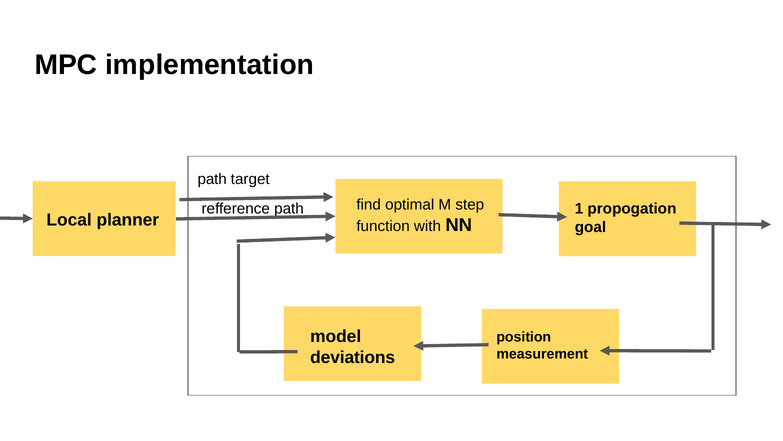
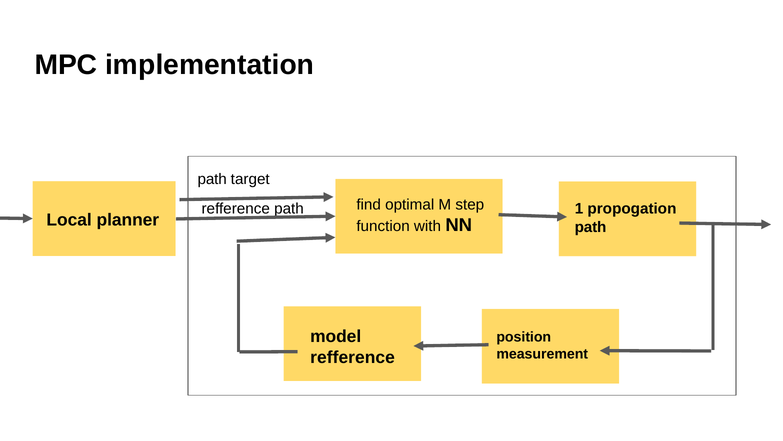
goal at (590, 227): goal -> path
deviations at (353, 357): deviations -> refference
